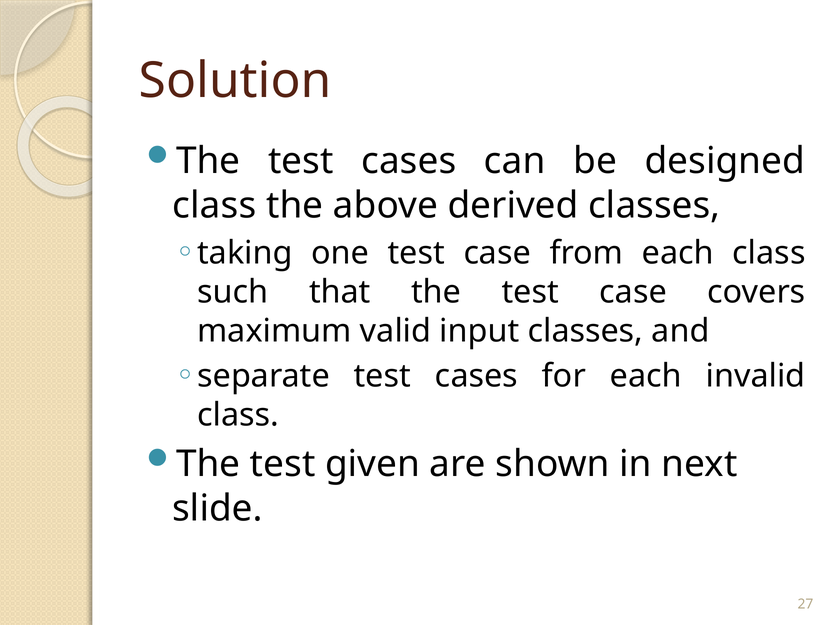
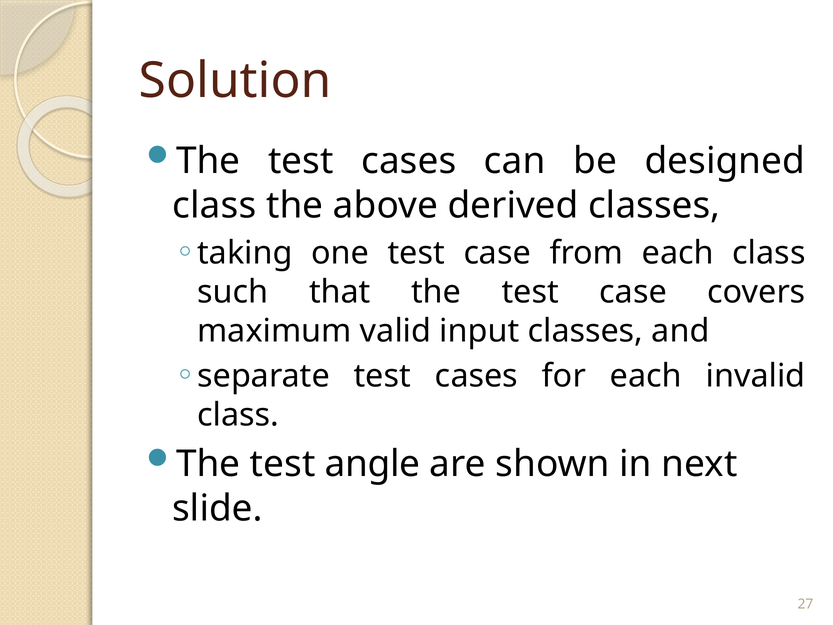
given: given -> angle
